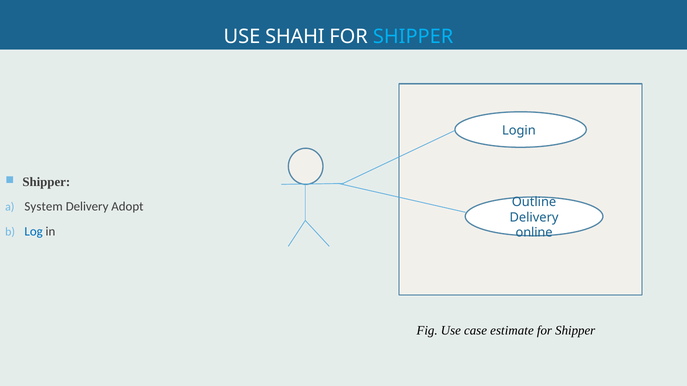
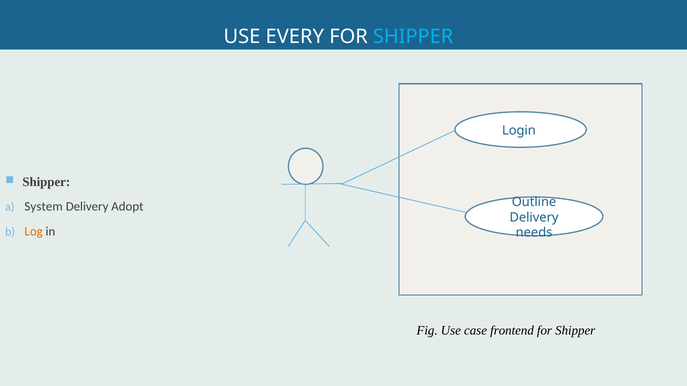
SHAHI: SHAHI -> EVERY
Log colour: blue -> orange
online: online -> needs
estimate: estimate -> frontend
